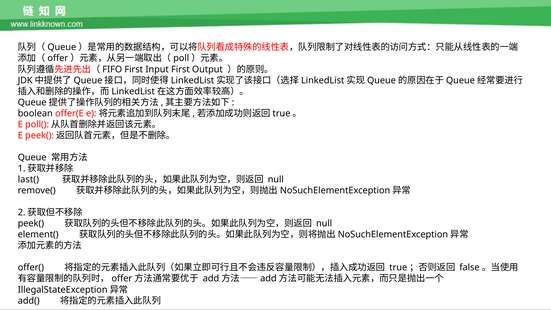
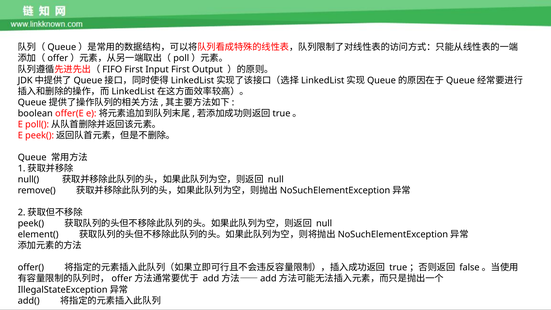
last(: last( -> null(
